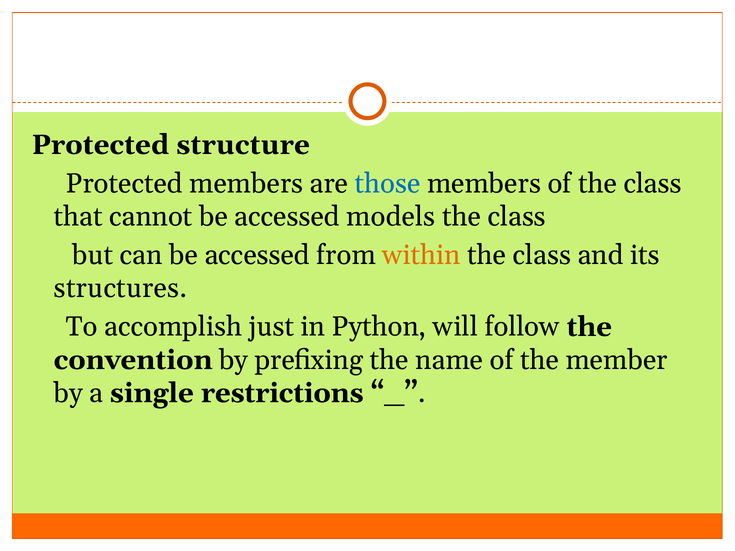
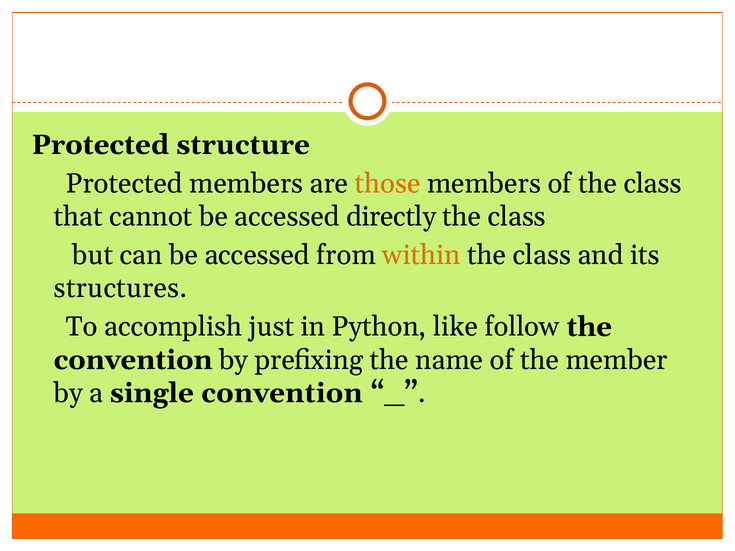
those colour: blue -> orange
models: models -> directly
will: will -> like
single restrictions: restrictions -> convention
